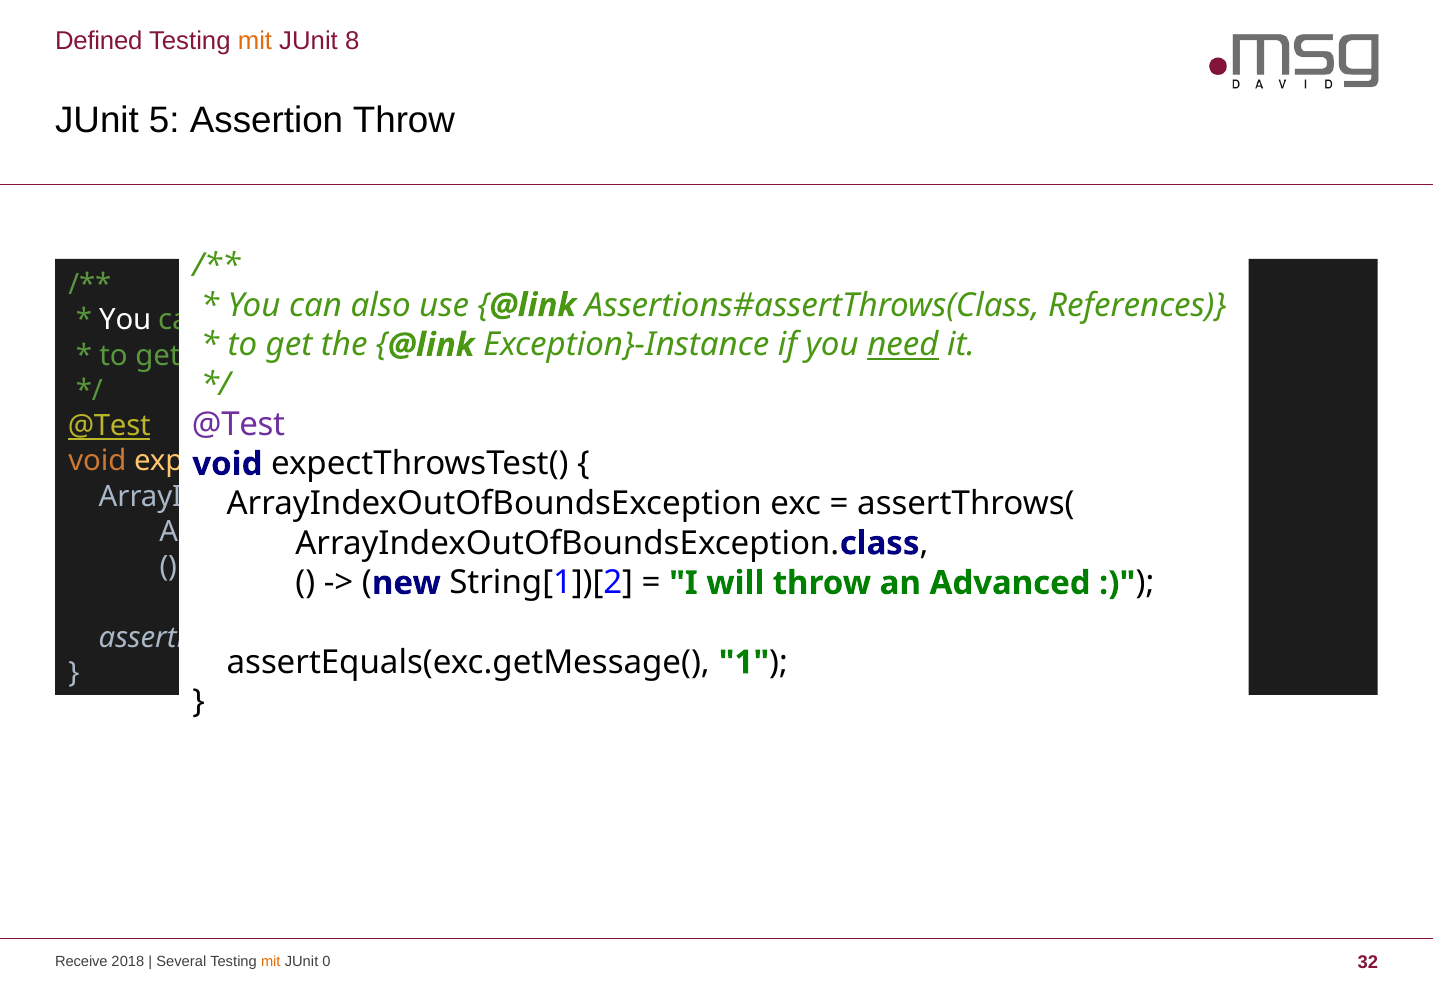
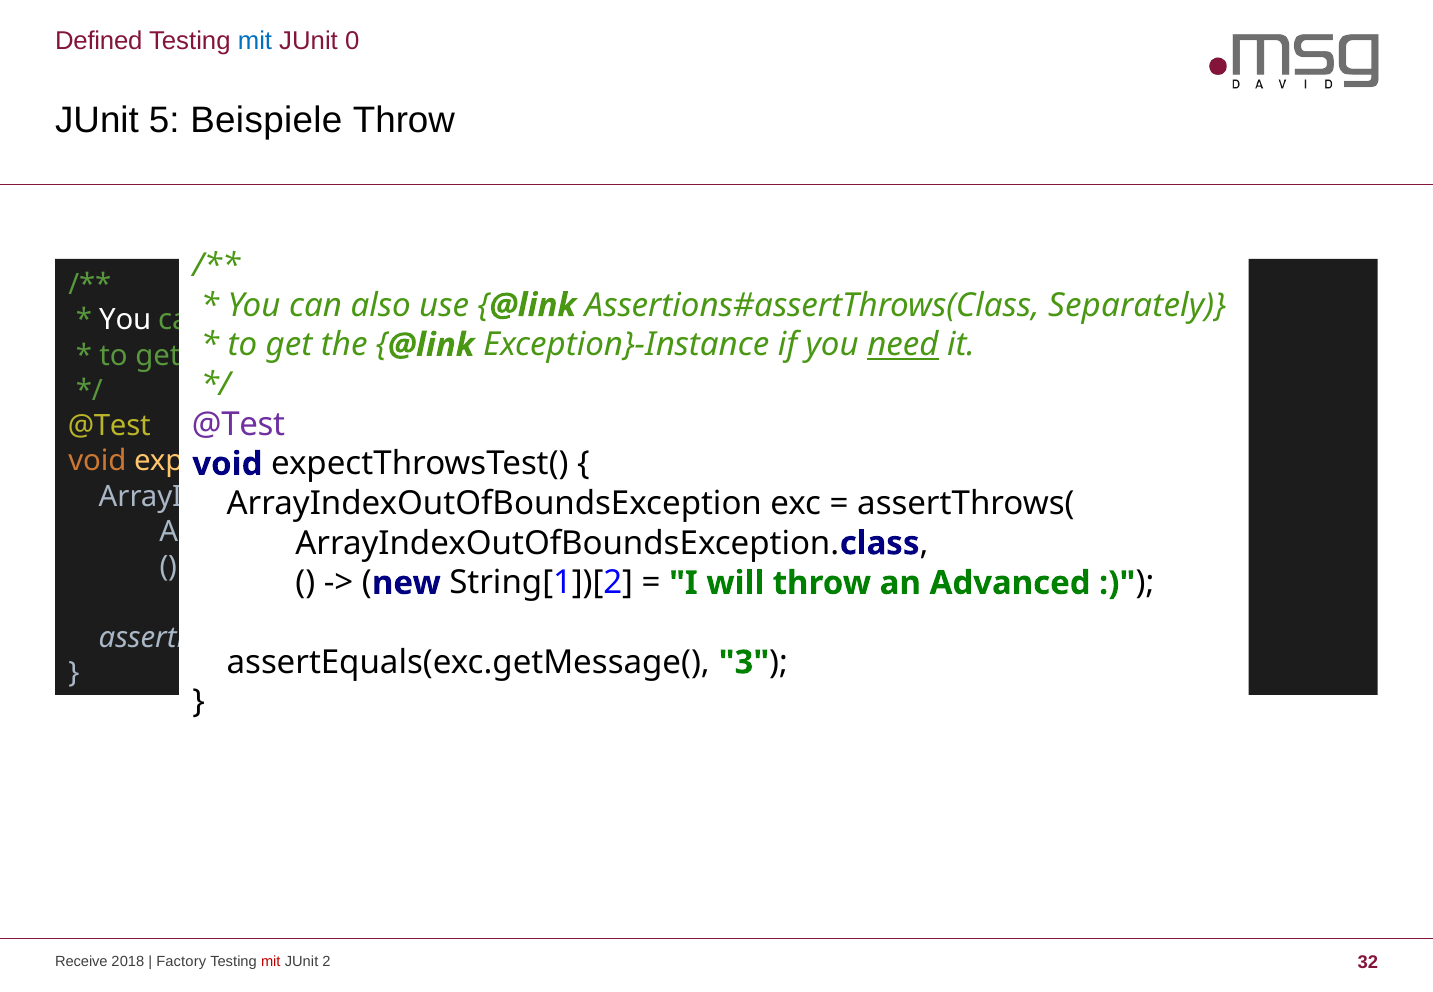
mit at (255, 41) colour: orange -> blue
8: 8 -> 0
Assertion: Assertion -> Beispiele
References: References -> Separately
@Test at (109, 426) underline: present -> none
1: 1 -> 3
Several: Several -> Factory
mit at (271, 962) colour: orange -> red
JUnit 0: 0 -> 2
